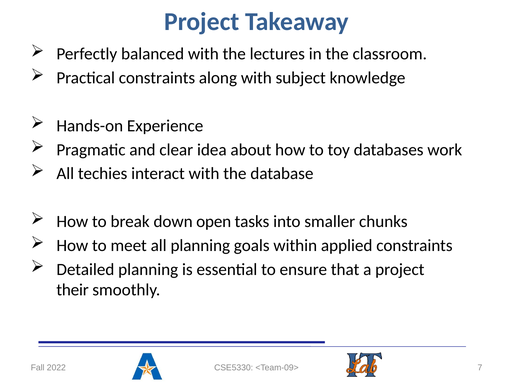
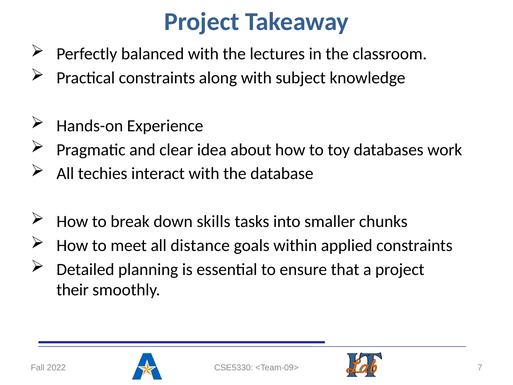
open: open -> skills
all planning: planning -> distance
